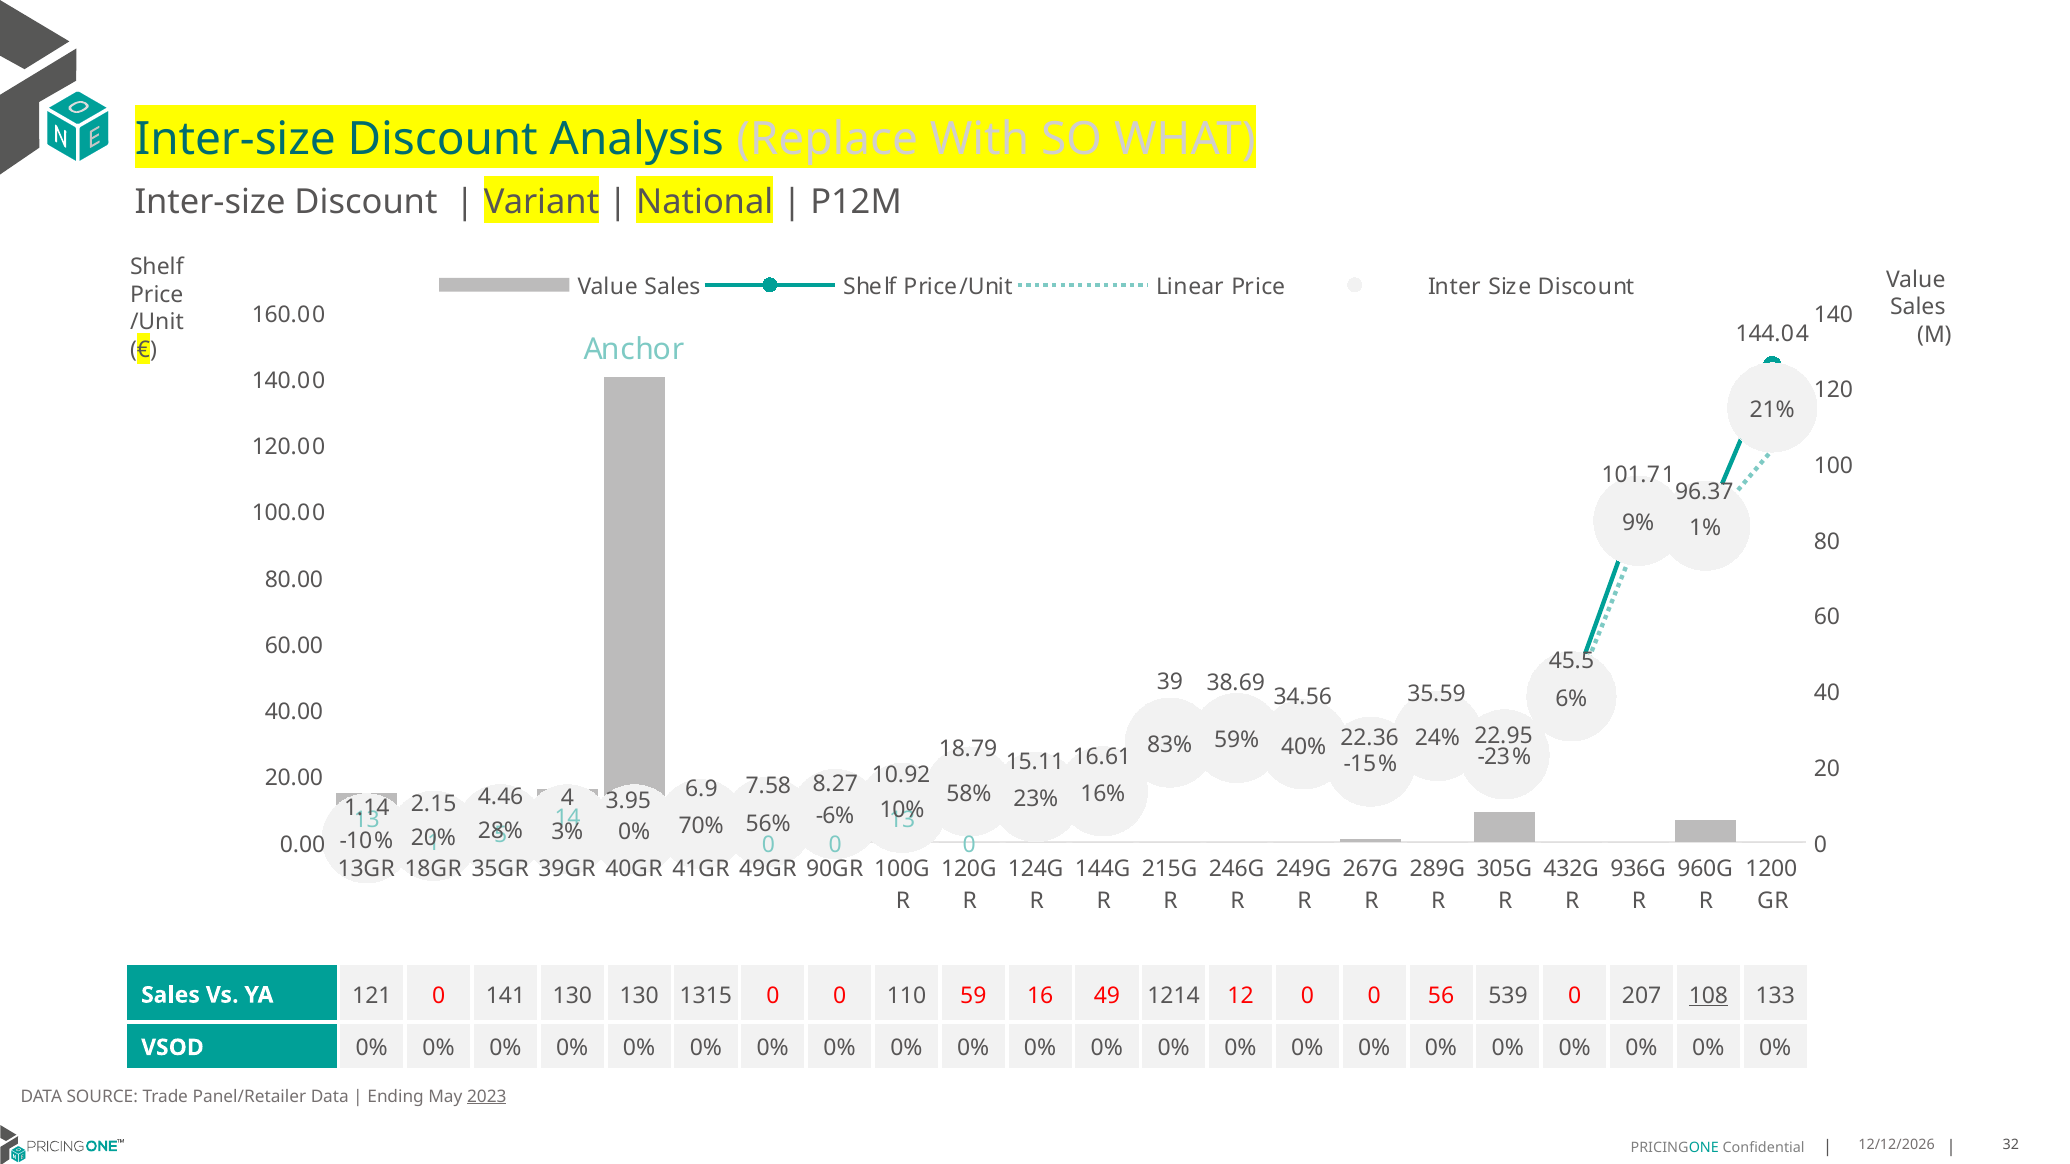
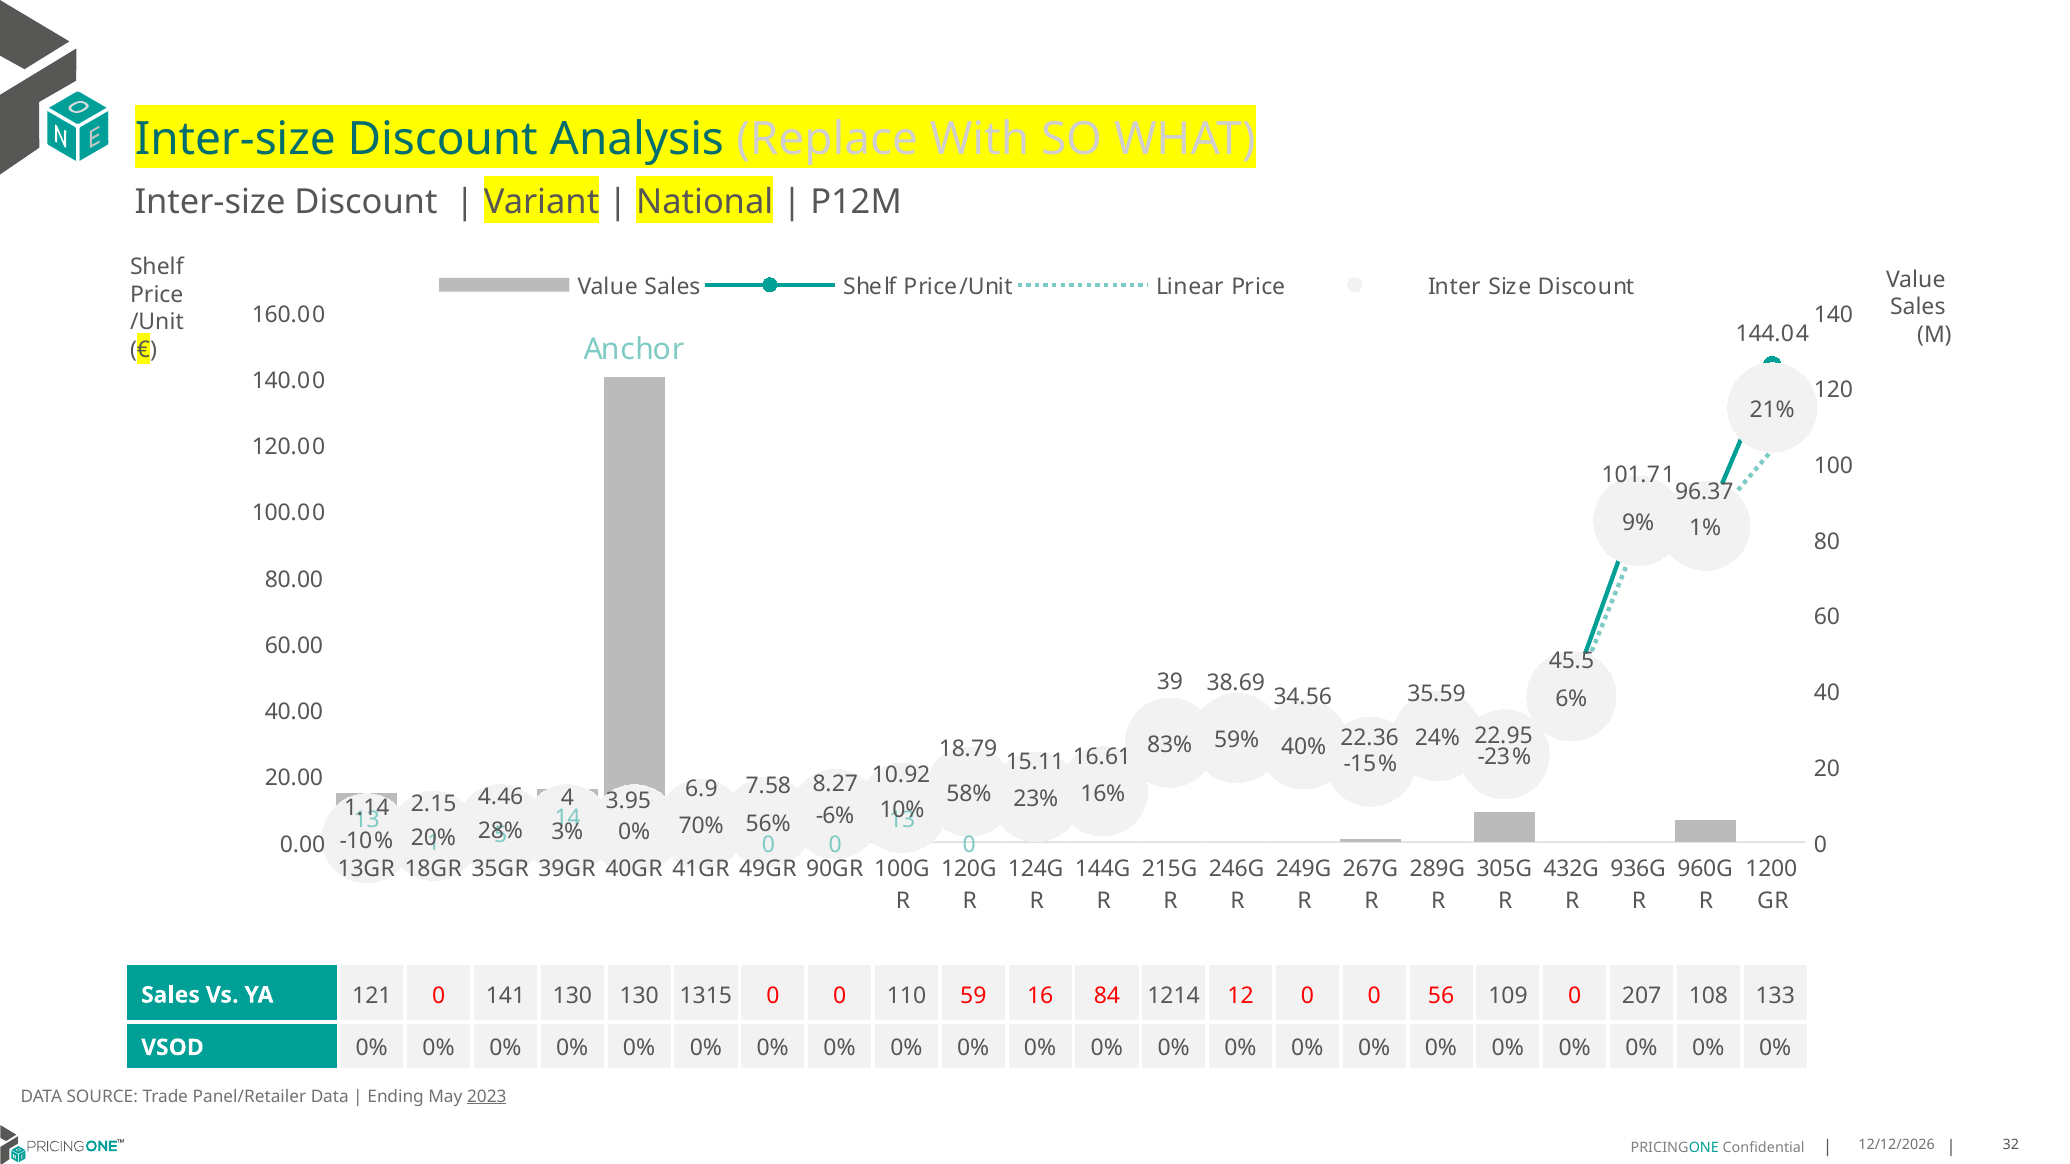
49: 49 -> 84
539: 539 -> 109
108 underline: present -> none
